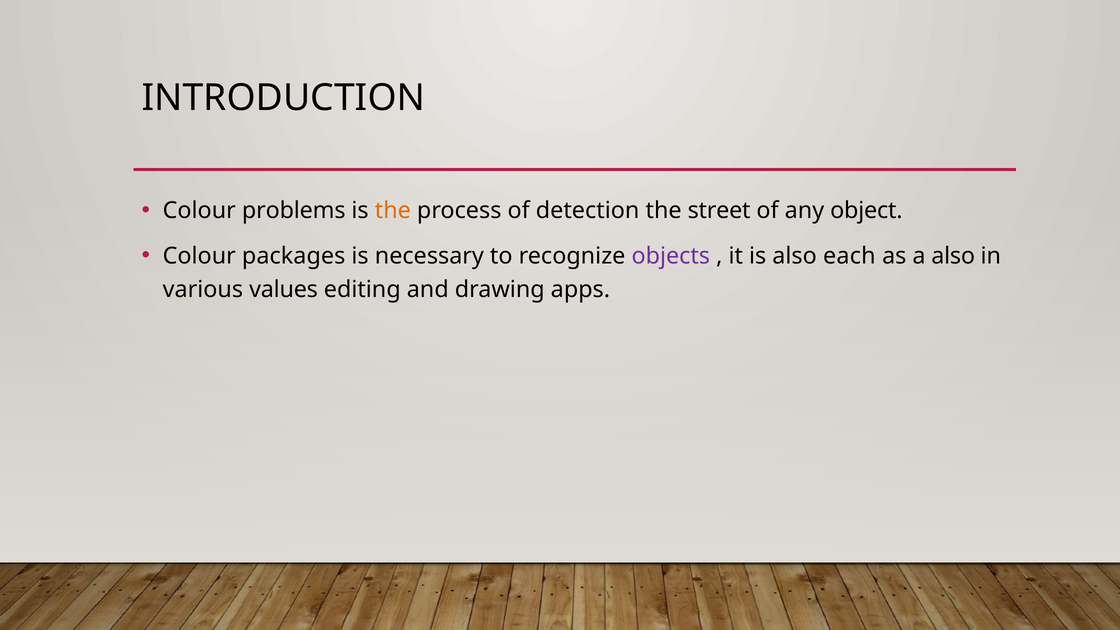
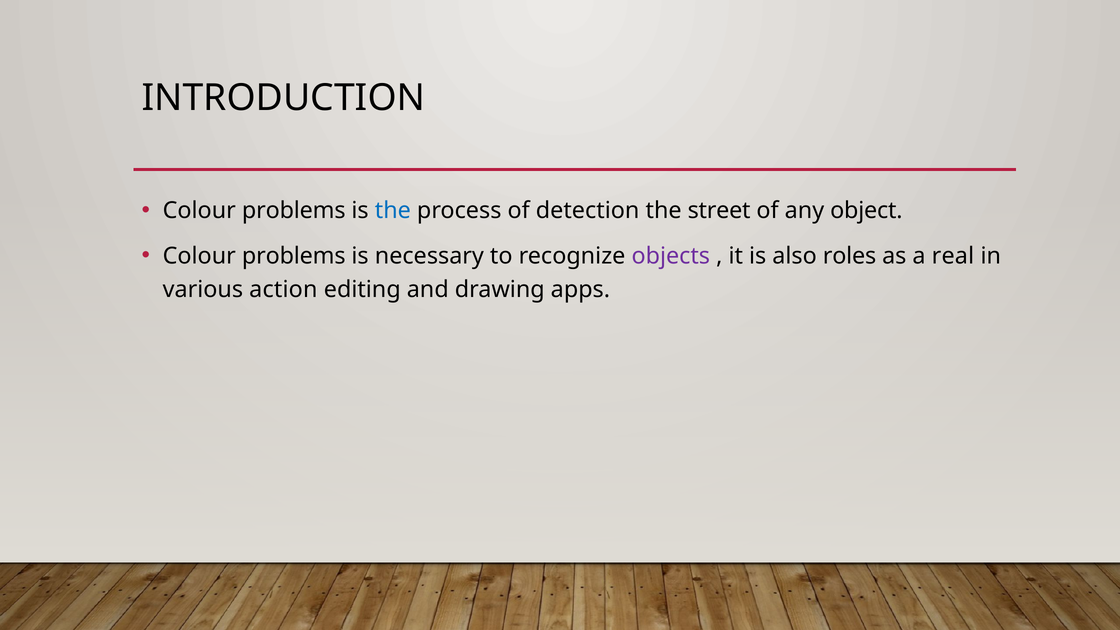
the at (393, 211) colour: orange -> blue
packages at (294, 256): packages -> problems
each: each -> roles
a also: also -> real
values: values -> action
